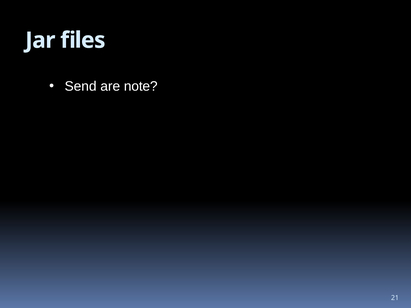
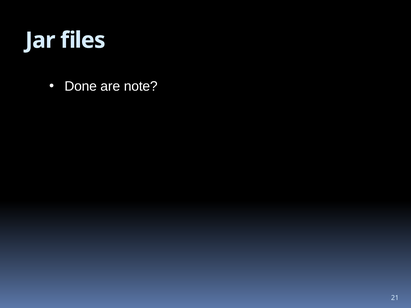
Send: Send -> Done
